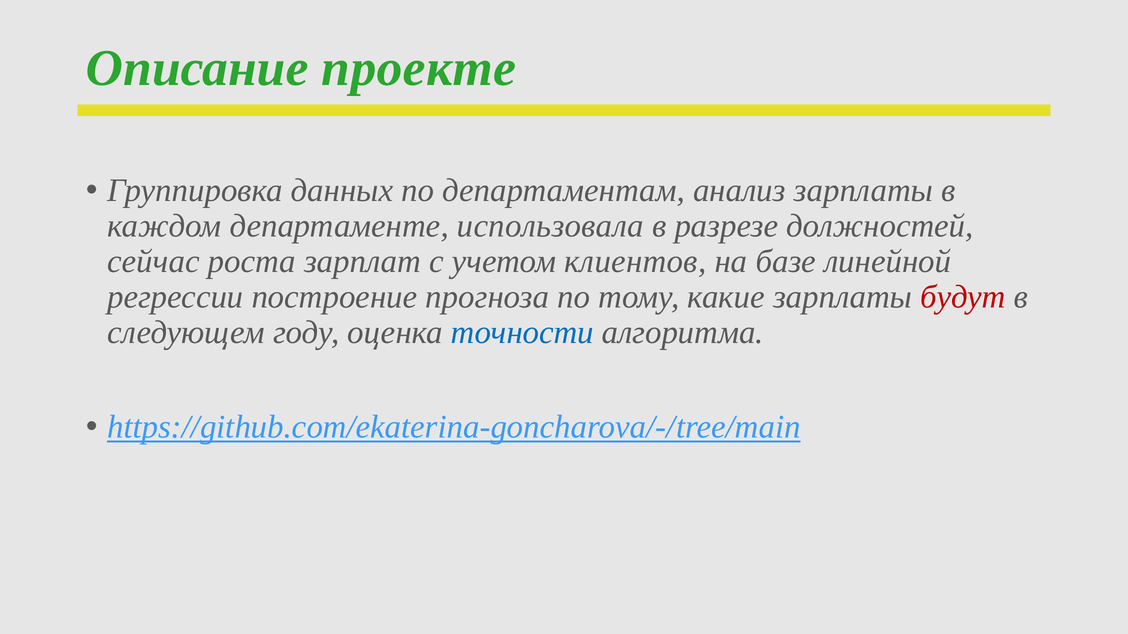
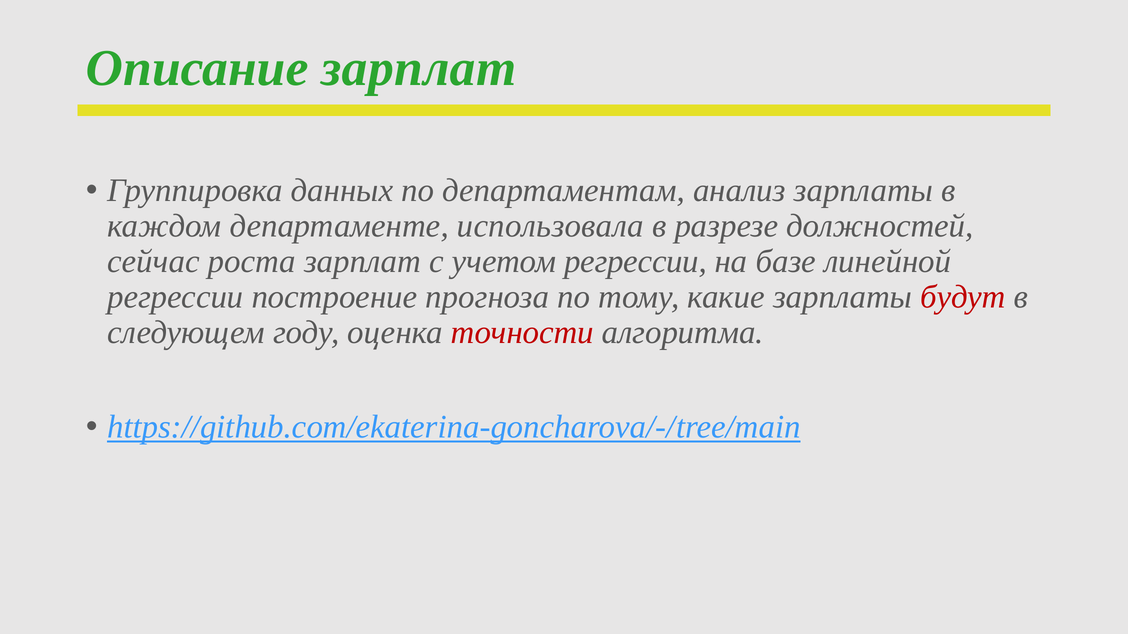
Описание проекте: проекте -> зарплат
учетом клиентов: клиентов -> регрессии
точности colour: blue -> red
